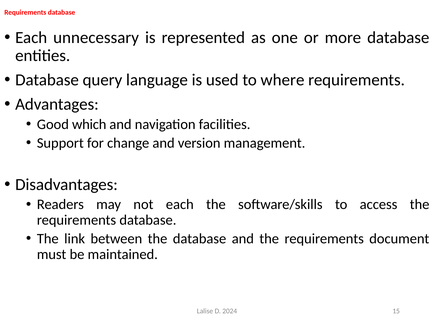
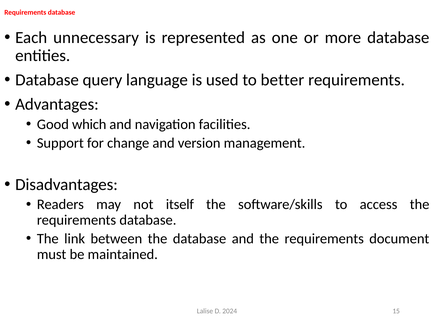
where: where -> better
not each: each -> itself
